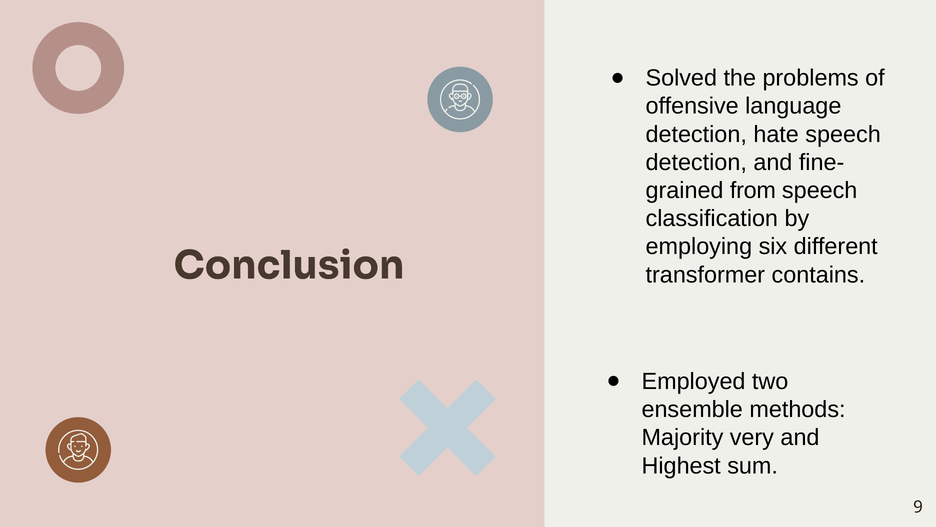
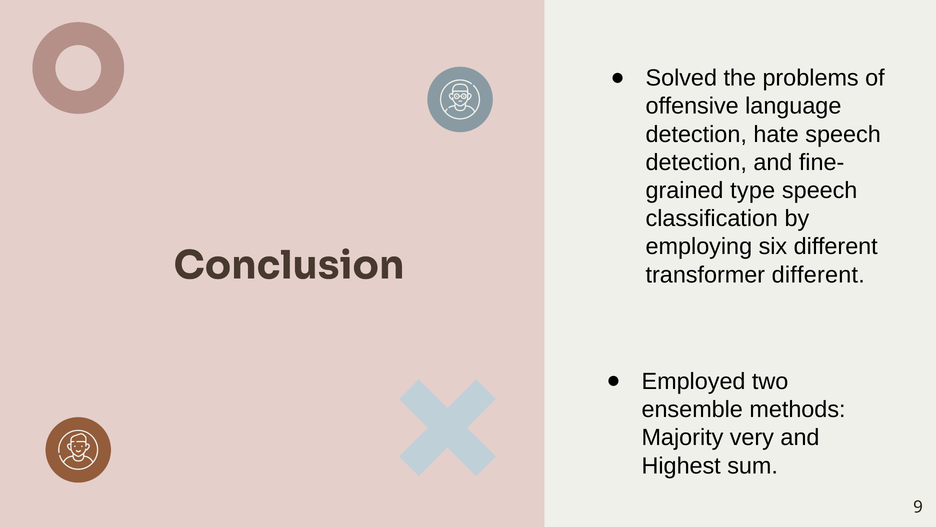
from: from -> type
transformer contains: contains -> different
